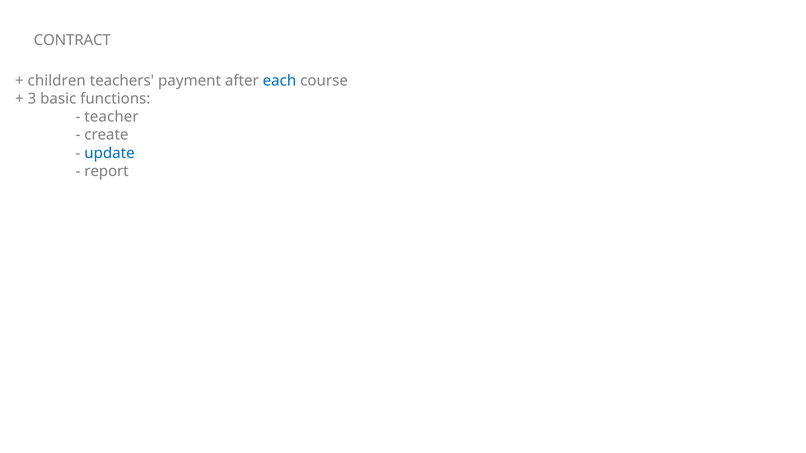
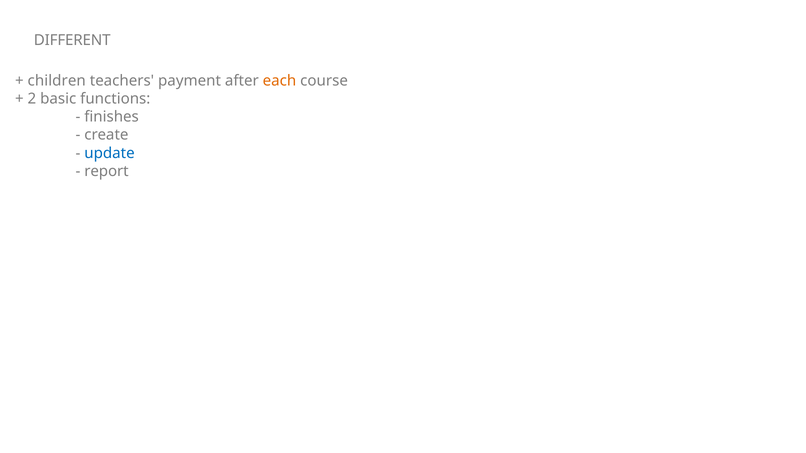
CONTRACT: CONTRACT -> DIFFERENT
each colour: blue -> orange
3: 3 -> 2
teacher: teacher -> finishes
